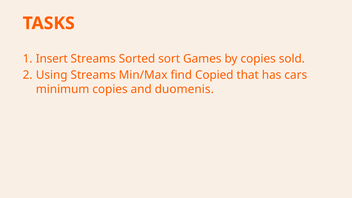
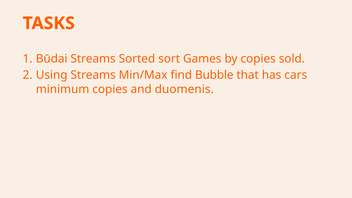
Insert: Insert -> Būdai
Copied: Copied -> Bubble
